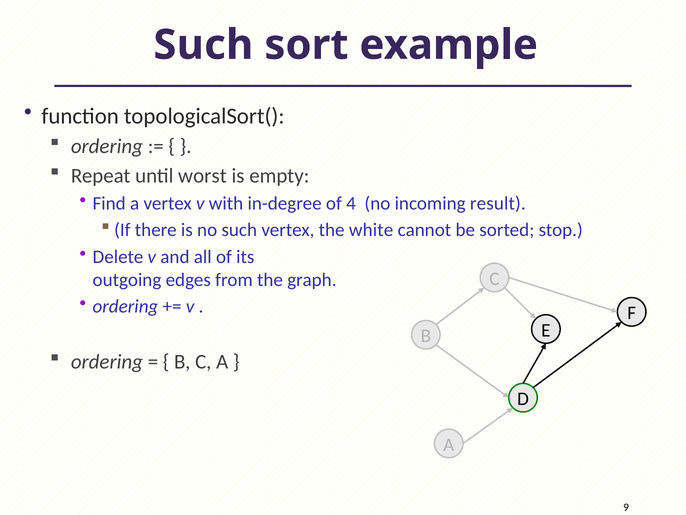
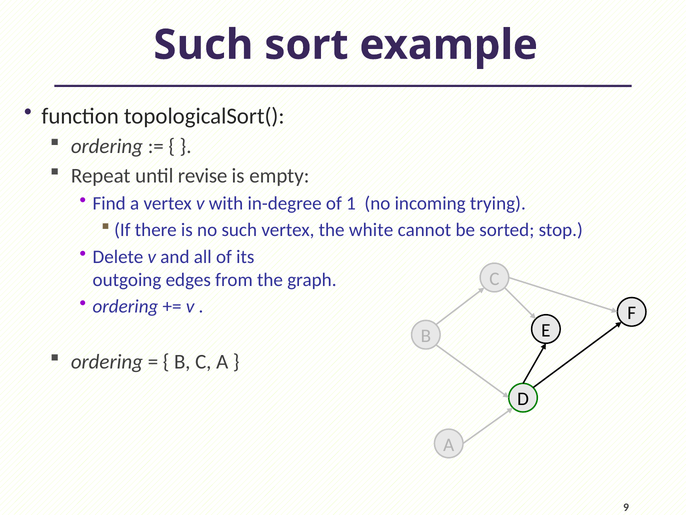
worst: worst -> revise
4: 4 -> 1
result: result -> trying
